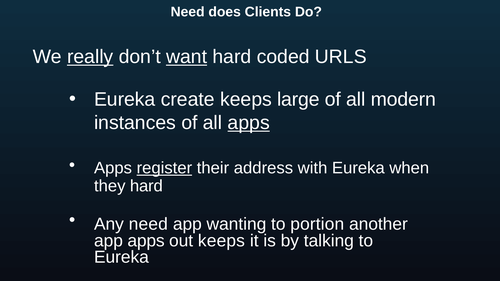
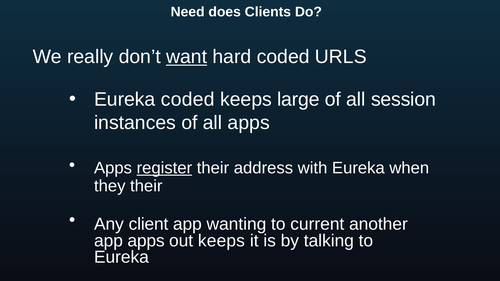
really underline: present -> none
Eureka create: create -> coded
modern: modern -> session
apps at (249, 123) underline: present -> none
they hard: hard -> their
Any need: need -> client
portion: portion -> current
